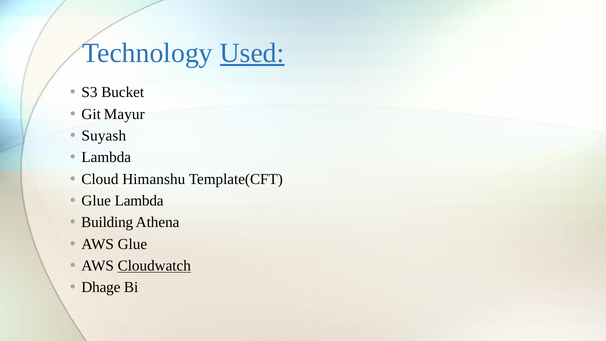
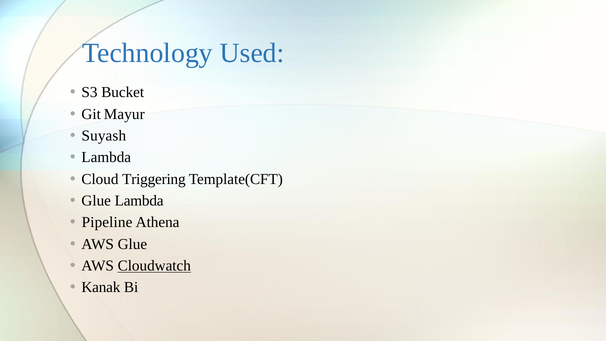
Used underline: present -> none
Himanshu: Himanshu -> Triggering
Building: Building -> Pipeline
Dhage: Dhage -> Kanak
